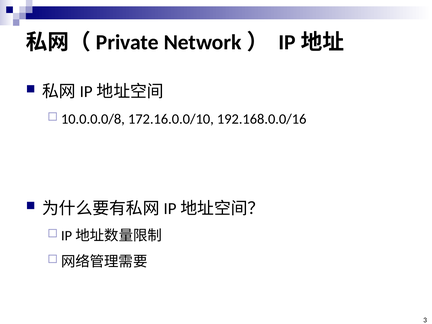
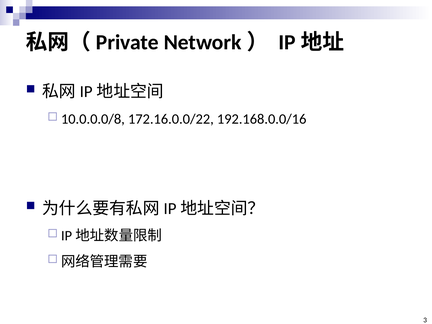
172.16.0.0/10: 172.16.0.0/10 -> 172.16.0.0/22
